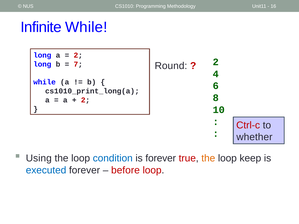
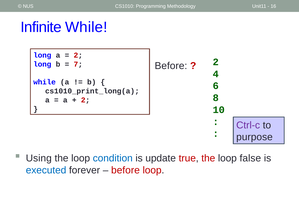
Round at (171, 66): Round -> Before
Ctrl-c colour: red -> purple
whether: whether -> purpose
is forever: forever -> update
the at (208, 158) colour: orange -> red
keep: keep -> false
